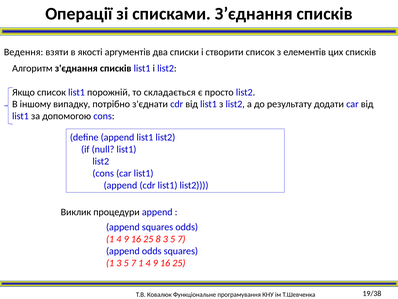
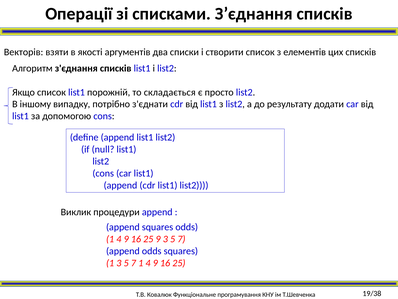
Ведення: Ведення -> Векторів
25 8: 8 -> 9
